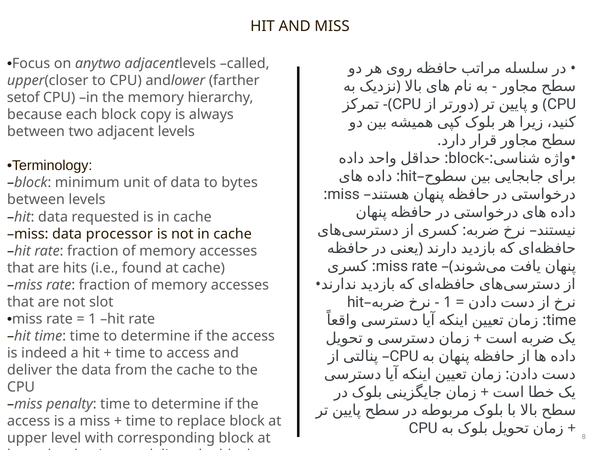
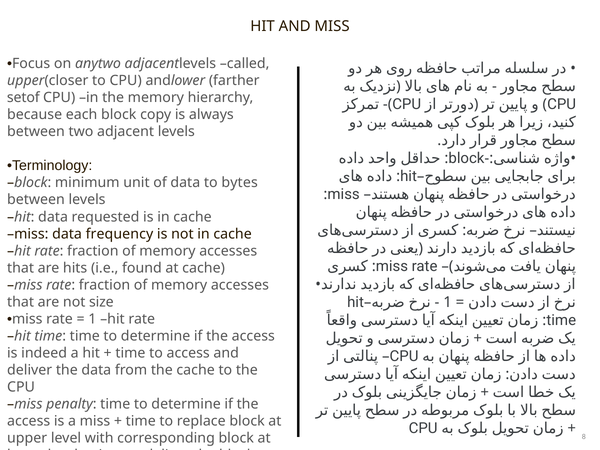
processor: processor -> frequency
slot: slot -> size
